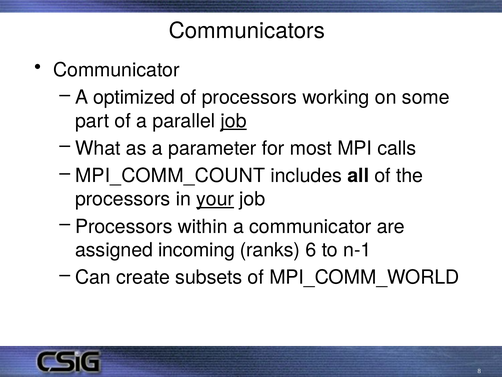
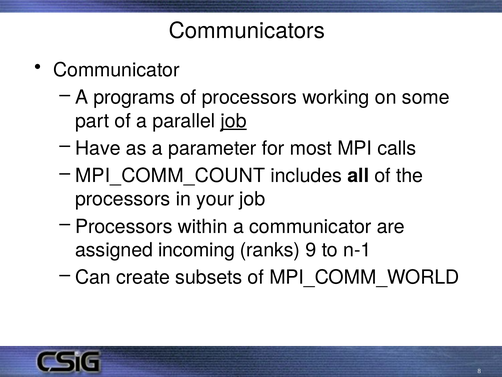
optimized: optimized -> programs
What: What -> Have
your underline: present -> none
6: 6 -> 9
